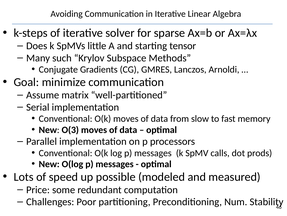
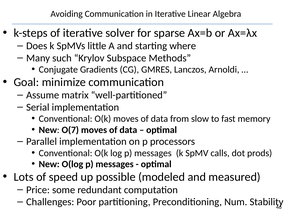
tensor: tensor -> where
O(3: O(3 -> O(7
